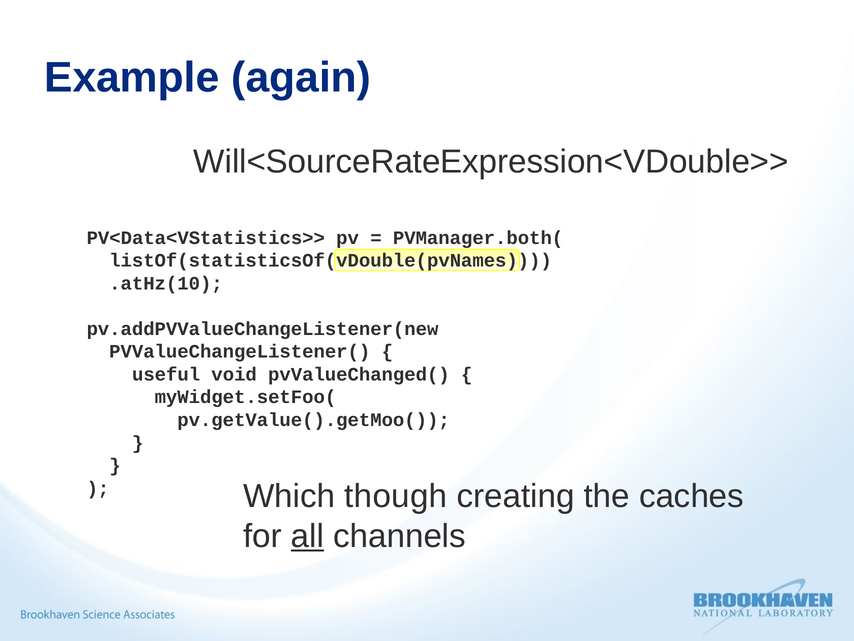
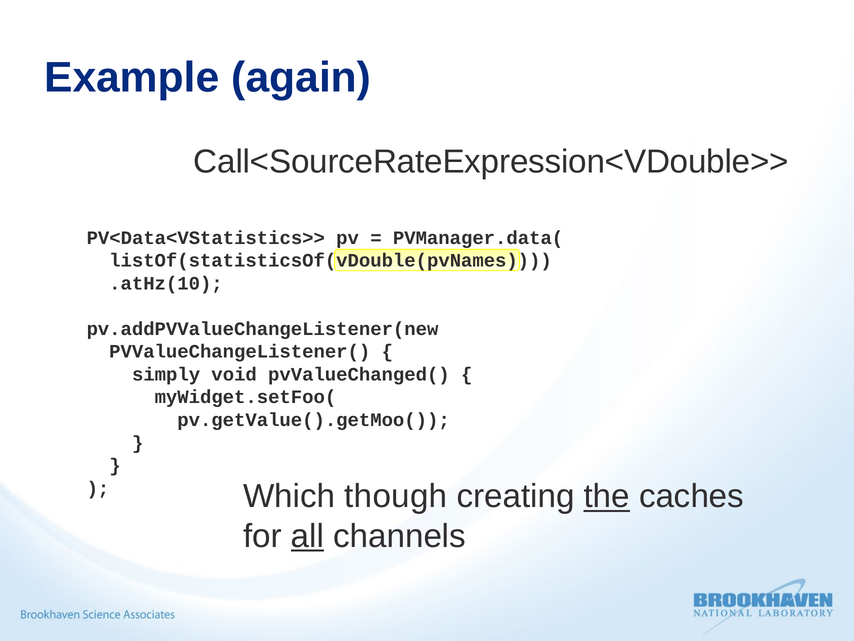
Will<SourceRateExpression<VDouble>>: Will<SourceRateExpression<VDouble>> -> Call<SourceRateExpression<VDouble>>
PVManager.both(: PVManager.both( -> PVManager.data(
useful: useful -> simply
the underline: none -> present
